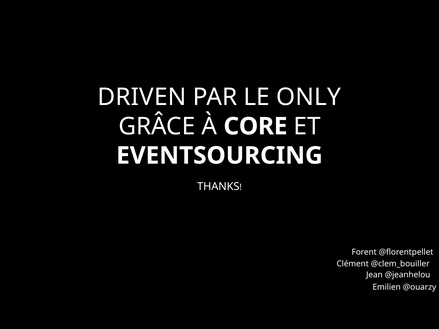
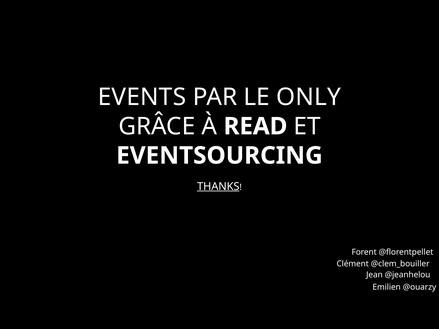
DRIVEN: DRIVEN -> EVENTS
CORE: CORE -> READ
THANKS underline: none -> present
